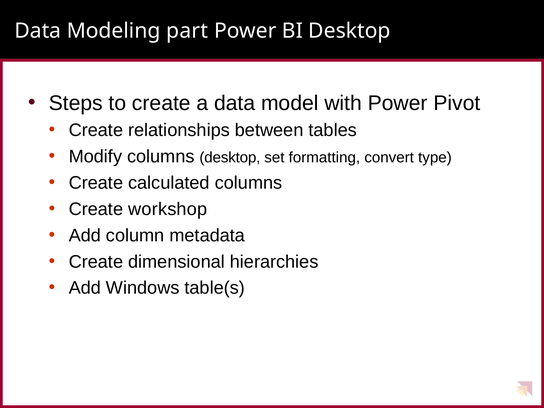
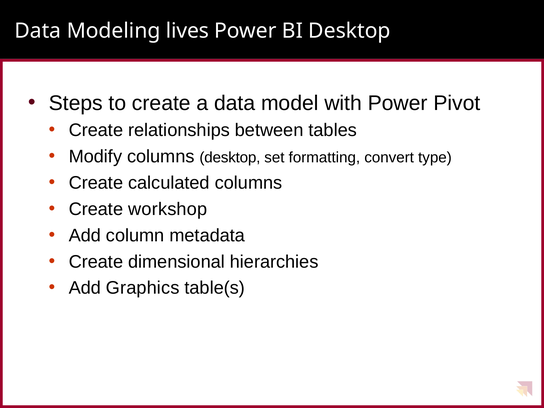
part: part -> lives
Windows: Windows -> Graphics
